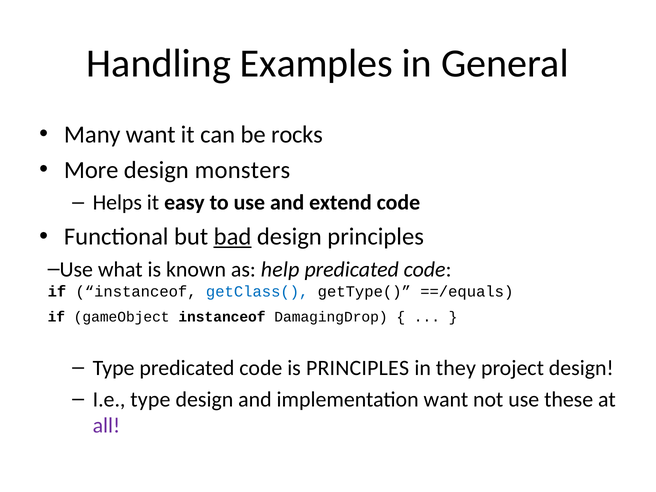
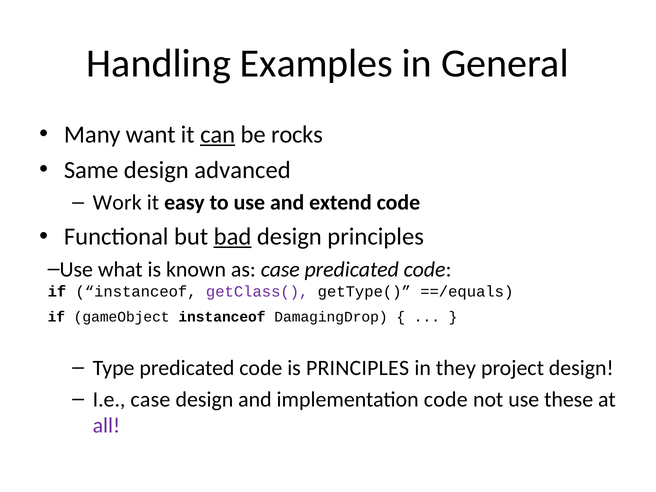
can underline: none -> present
More: More -> Same
monsters: monsters -> advanced
Helps: Helps -> Work
as help: help -> case
getClass( colour: blue -> purple
I.e type: type -> case
implementation want: want -> code
